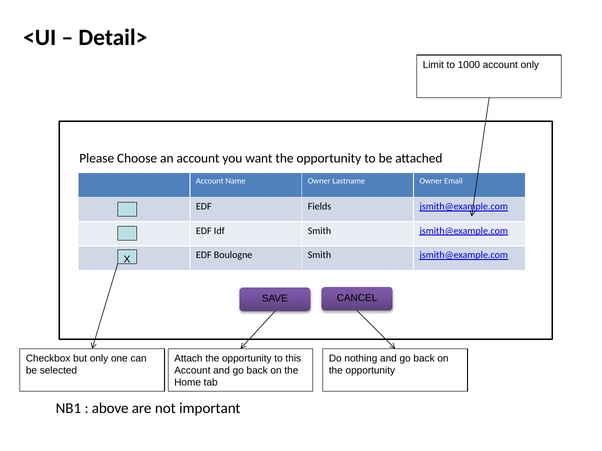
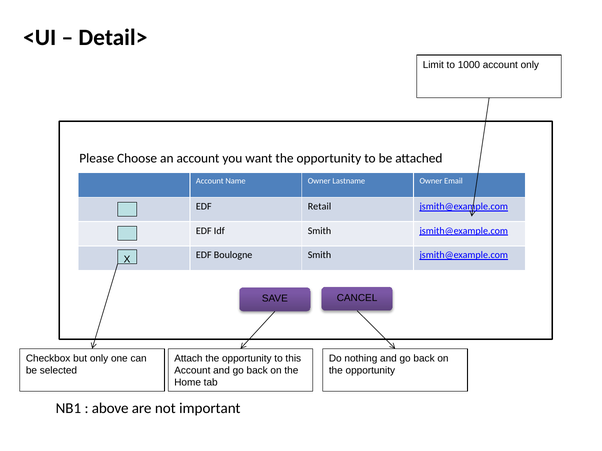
Fields: Fields -> Retail
